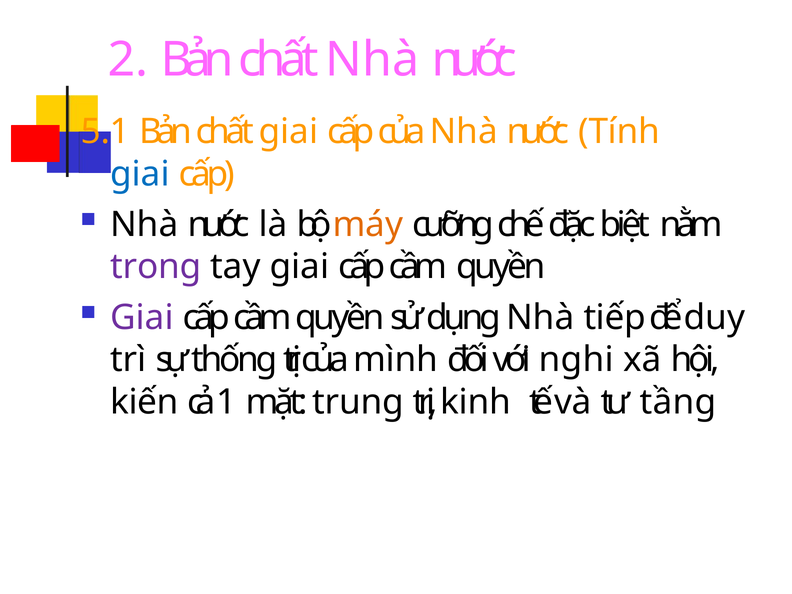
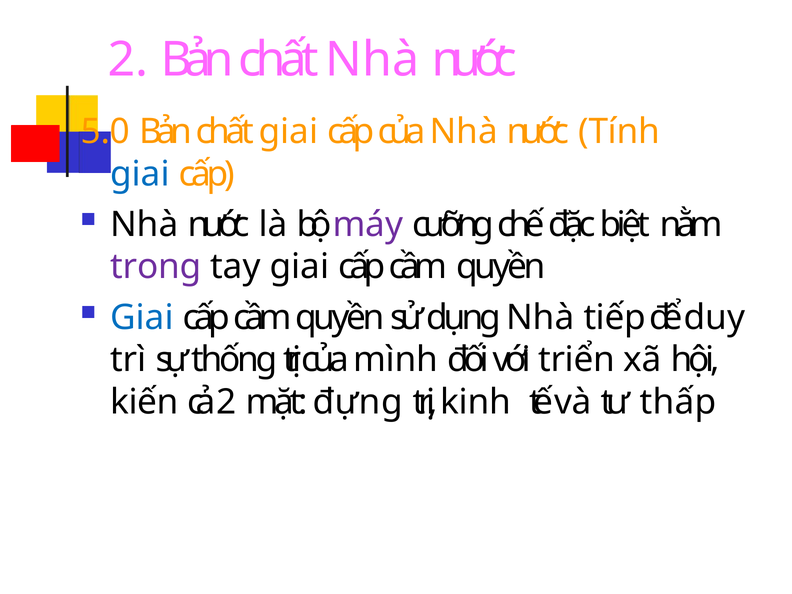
5.1: 5.1 -> 5.0
máy colour: orange -> purple
Giai at (142, 317) colour: purple -> blue
nghi: nghi -> triển
cả 1: 1 -> 2
trung: trung -> đựng
tầng: tầng -> thấp
